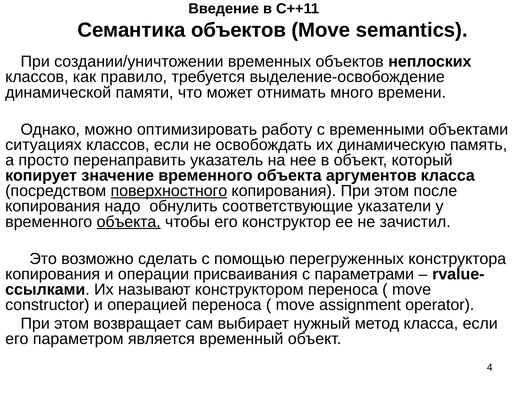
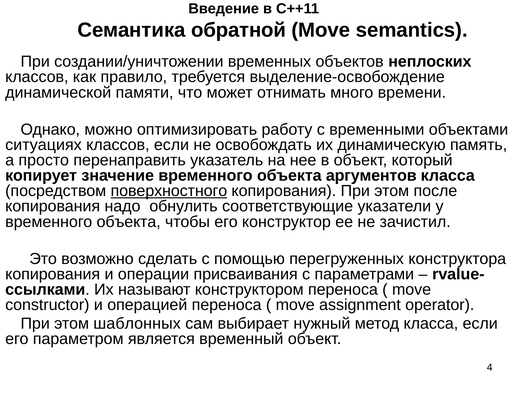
Семантика объектов: объектов -> обратной
объекта at (129, 222) underline: present -> none
возвращает: возвращает -> шаблонных
